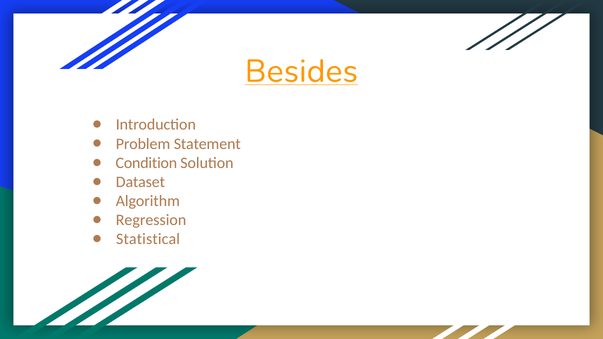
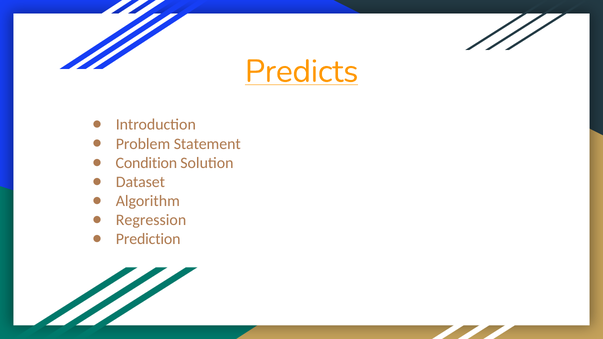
Besides: Besides -> Predicts
Statistical: Statistical -> Prediction
